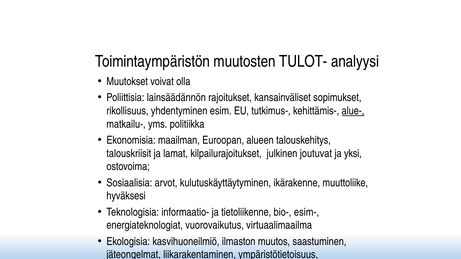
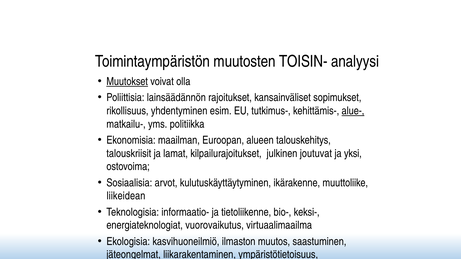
TULOT-: TULOT- -> TOISIN-
Muutokset underline: none -> present
hyväksesi: hyväksesi -> liikeidean
esim-: esim- -> keksi-
